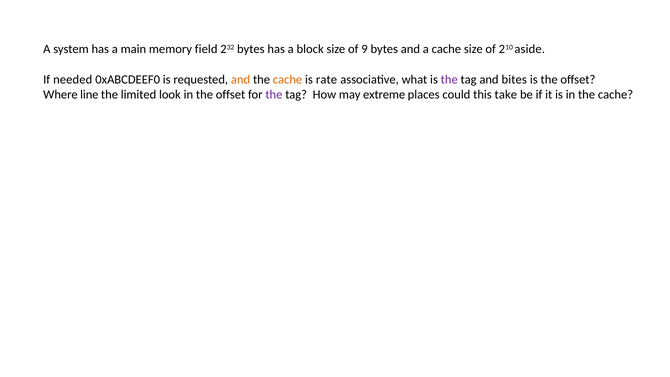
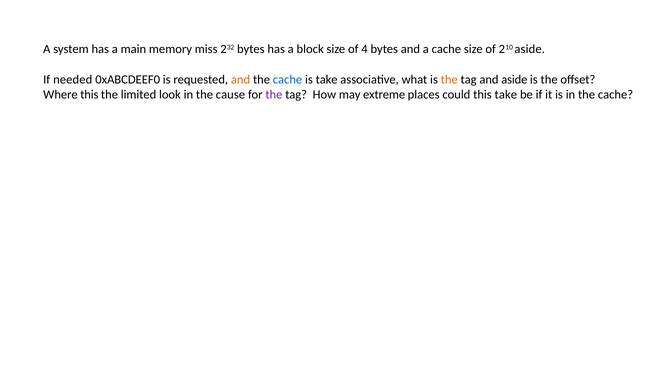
field: field -> miss
9: 9 -> 4
cache at (288, 79) colour: orange -> blue
is rate: rate -> take
the at (449, 79) colour: purple -> orange
and bites: bites -> aside
Where line: line -> this
in the offset: offset -> cause
